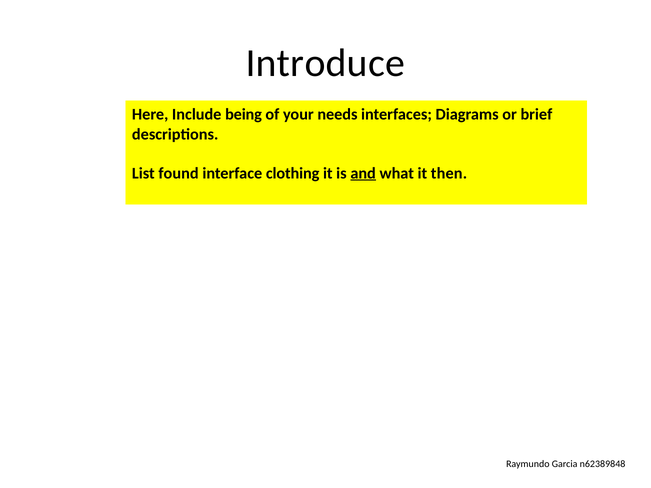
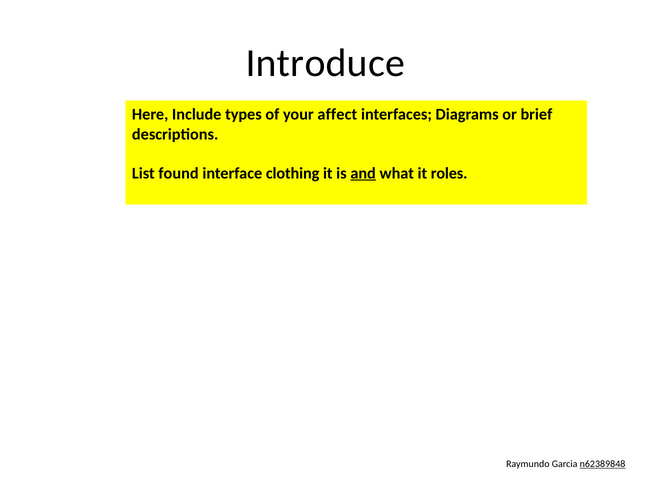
being: being -> types
needs: needs -> affect
then: then -> roles
n62389848 underline: none -> present
